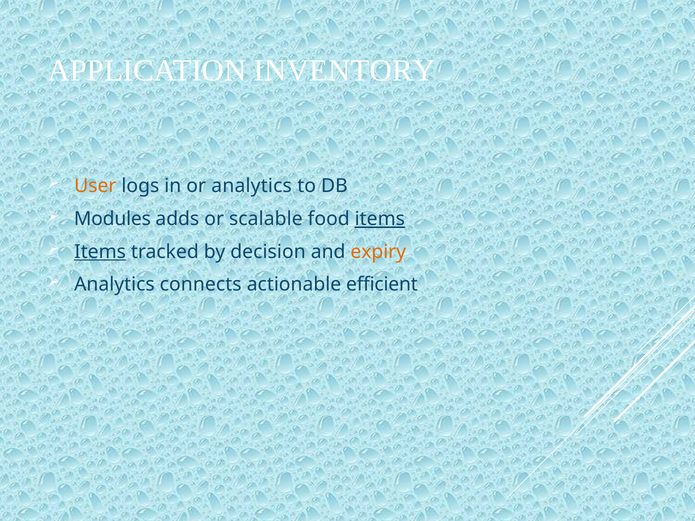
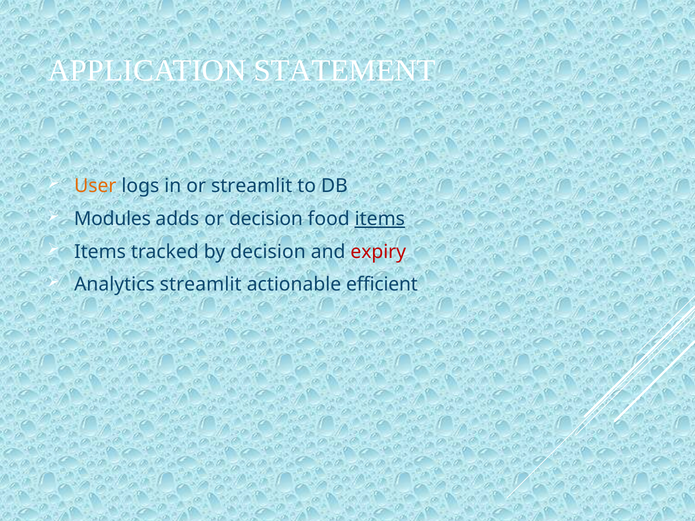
INVENTORY: INVENTORY -> STATEMENT
or analytics: analytics -> streamlit
or scalable: scalable -> decision
Items at (100, 252) underline: present -> none
expiry colour: orange -> red
Analytics connects: connects -> streamlit
